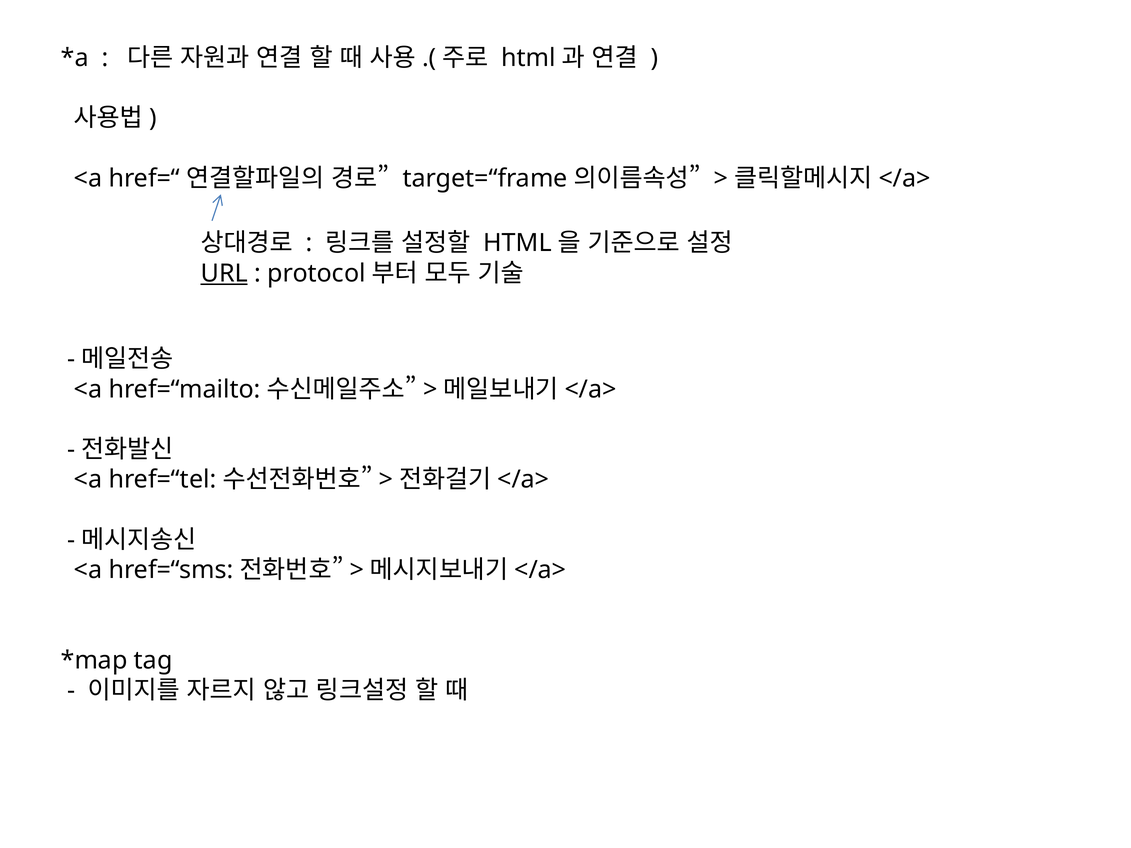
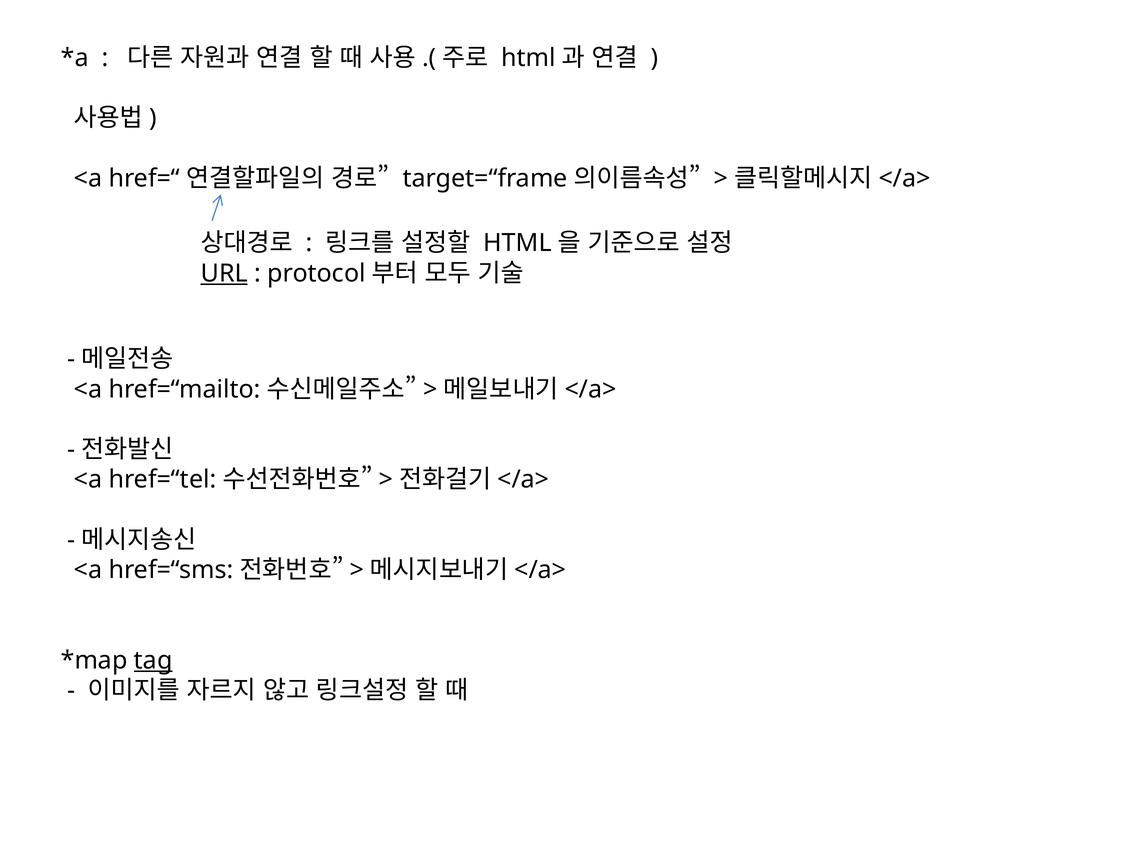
tag underline: none -> present
